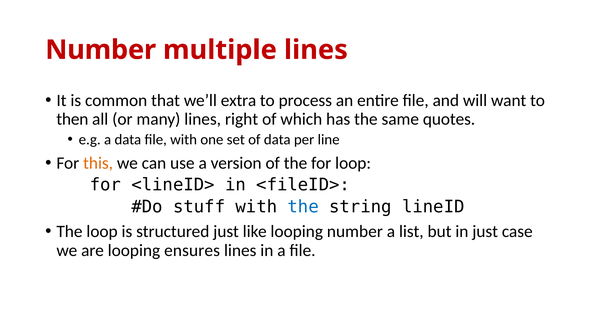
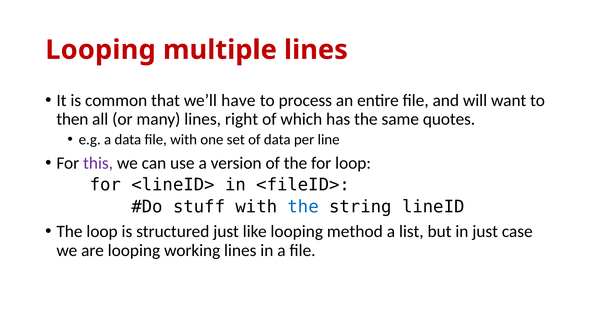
Number at (101, 50): Number -> Looping
extra: extra -> have
this colour: orange -> purple
looping number: number -> method
ensures: ensures -> working
